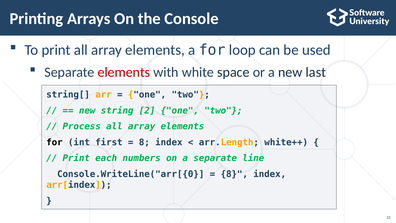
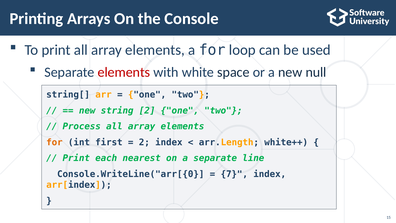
last: last -> null
for at (54, 142) colour: black -> orange
8 at (144, 142): 8 -> 2
numbers: numbers -> nearest
8 at (234, 174): 8 -> 7
